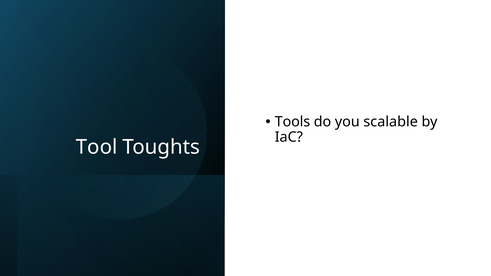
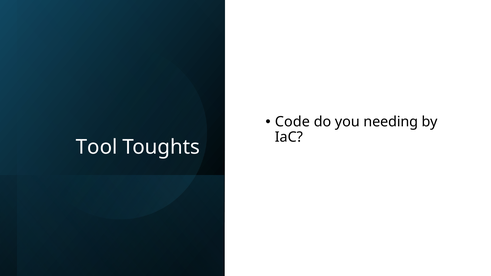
Tools: Tools -> Code
scalable: scalable -> needing
